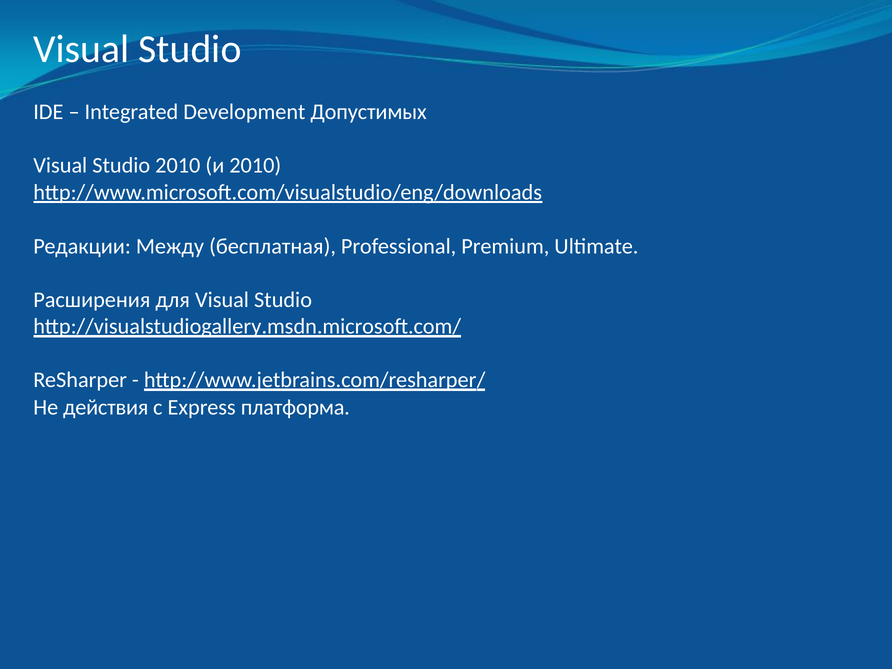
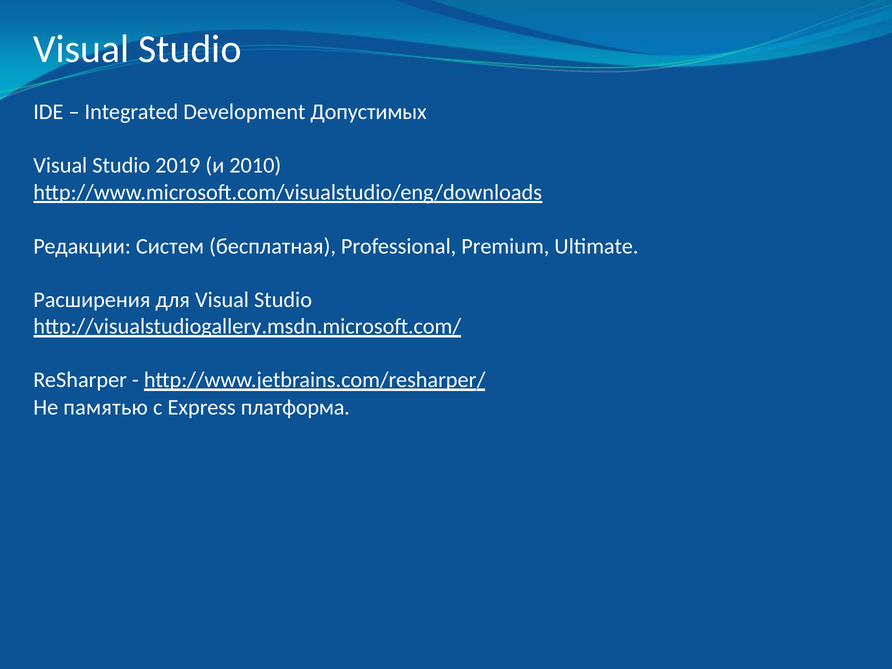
Studio 2010: 2010 -> 2019
Между: Между -> Систем
действия: действия -> памятью
